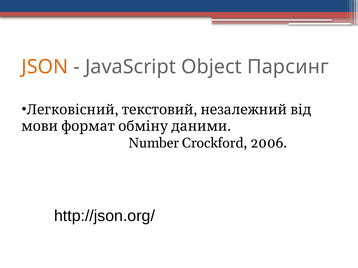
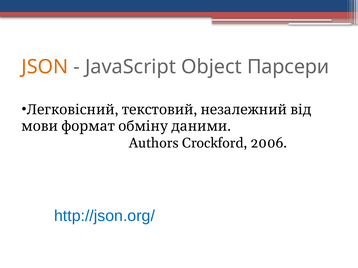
Парсинг: Парсинг -> Парсери
Number: Number -> Authors
http://json.org/ colour: black -> blue
